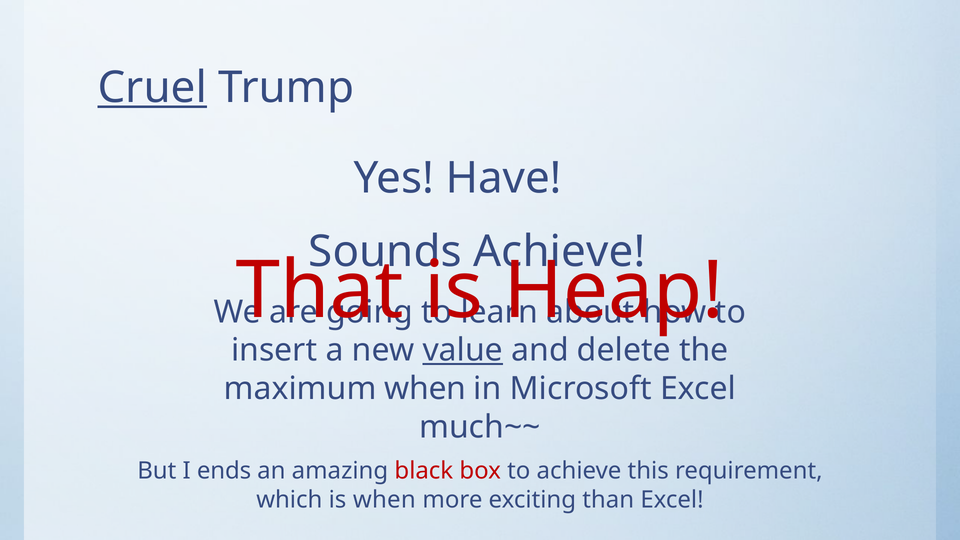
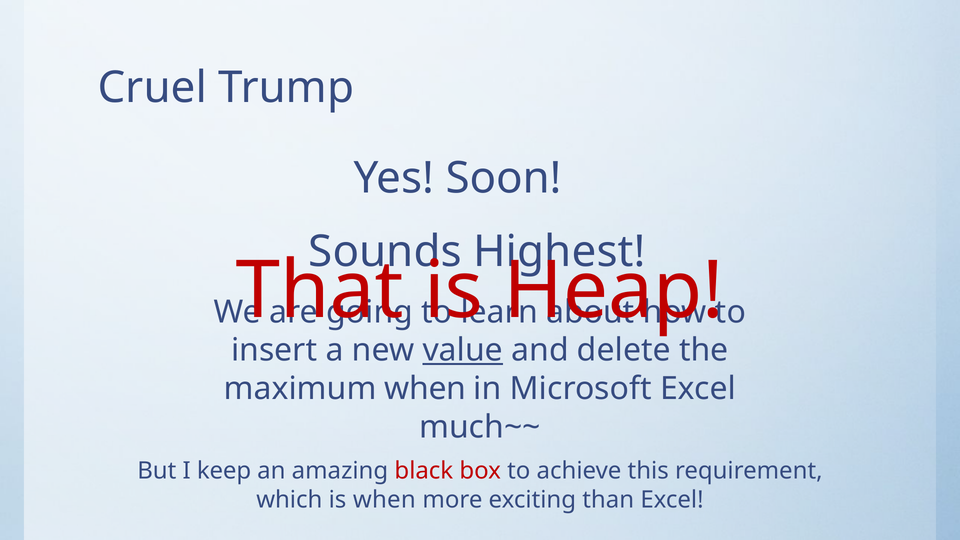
Cruel underline: present -> none
Have: Have -> Soon
Sounds Achieve: Achieve -> Highest
ends: ends -> keep
